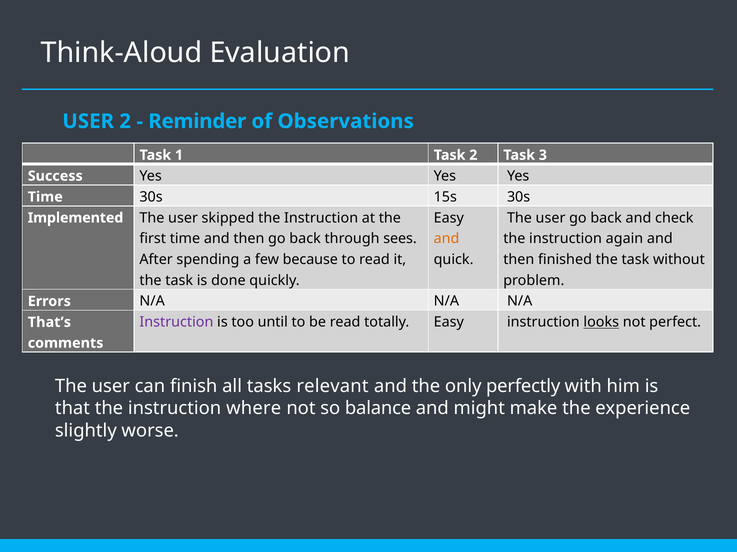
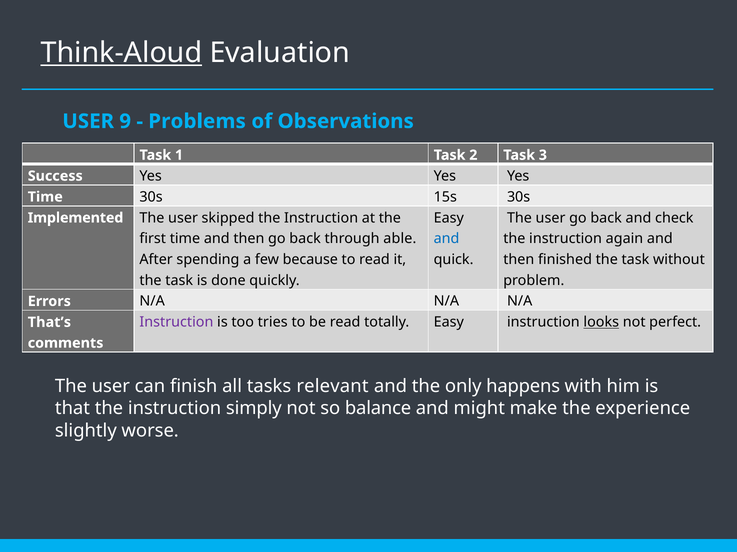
Think-Aloud underline: none -> present
USER 2: 2 -> 9
Reminder: Reminder -> Problems
sees: sees -> able
and at (447, 239) colour: orange -> blue
until: until -> tries
perfectly: perfectly -> happens
where: where -> simply
